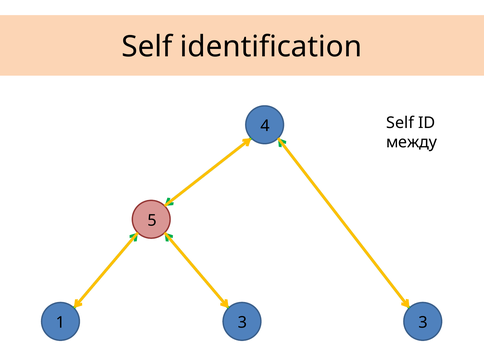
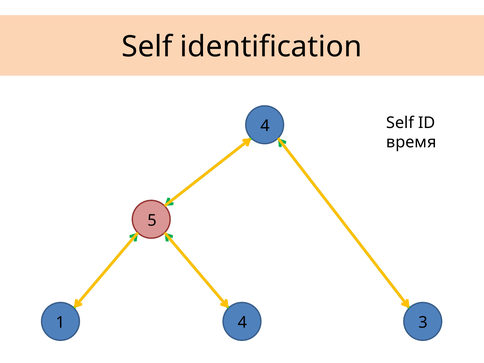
между: между -> время
1 3: 3 -> 4
